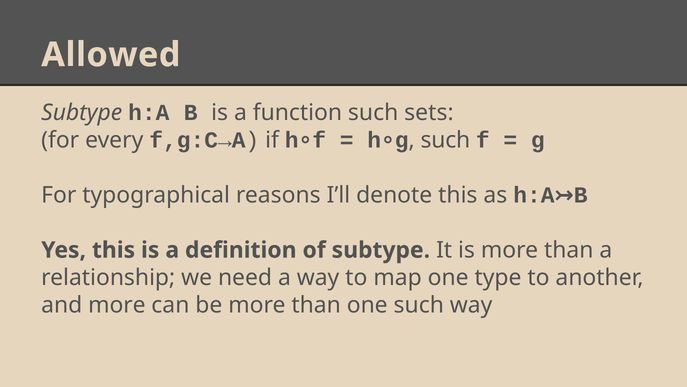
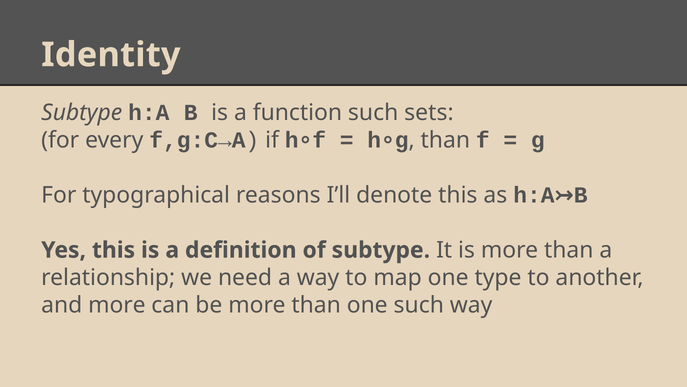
Allowed: Allowed -> Identity
such at (445, 140): such -> than
